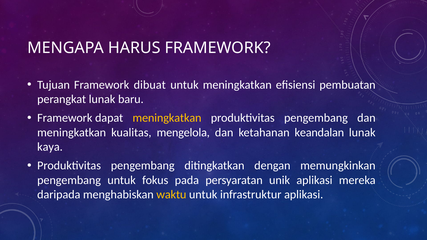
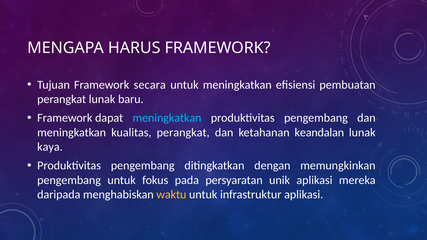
dibuat: dibuat -> secara
meningkatkan at (167, 118) colour: yellow -> light blue
kualitas mengelola: mengelola -> perangkat
